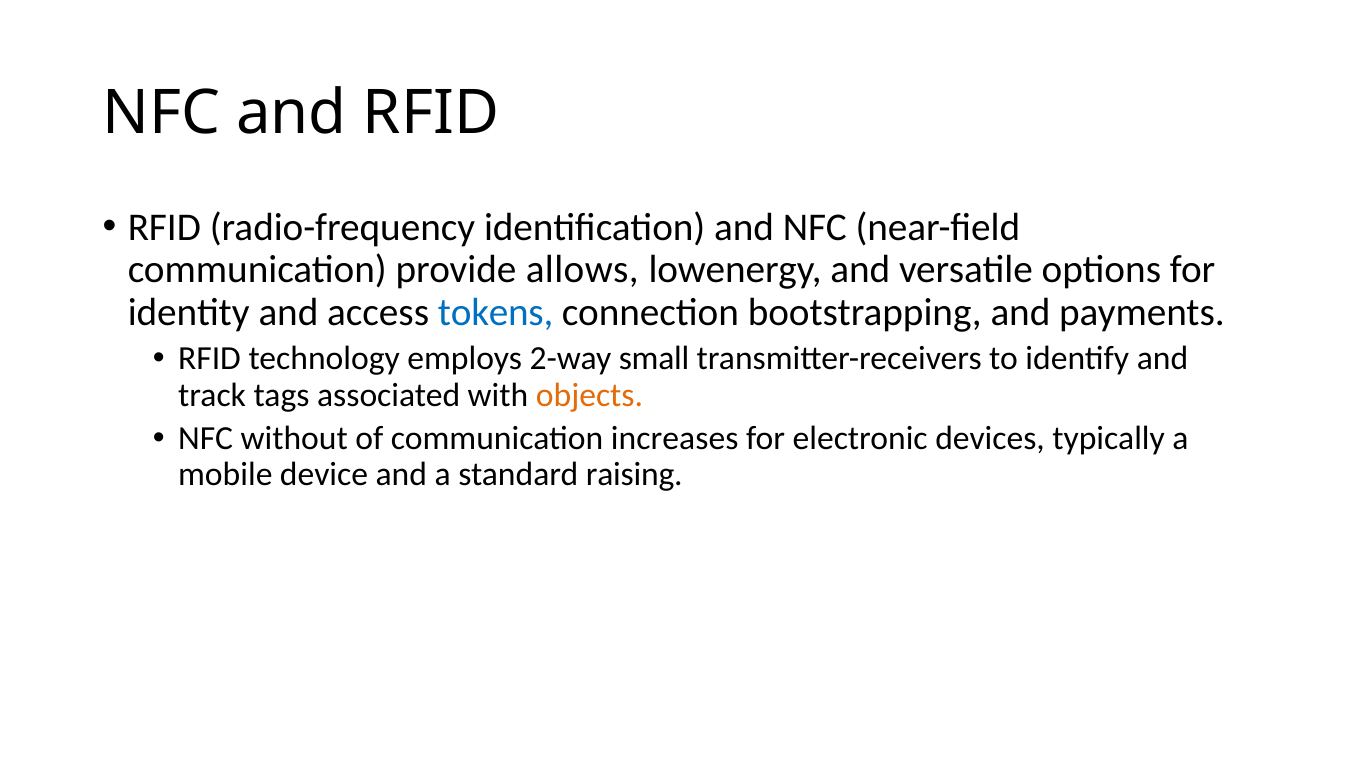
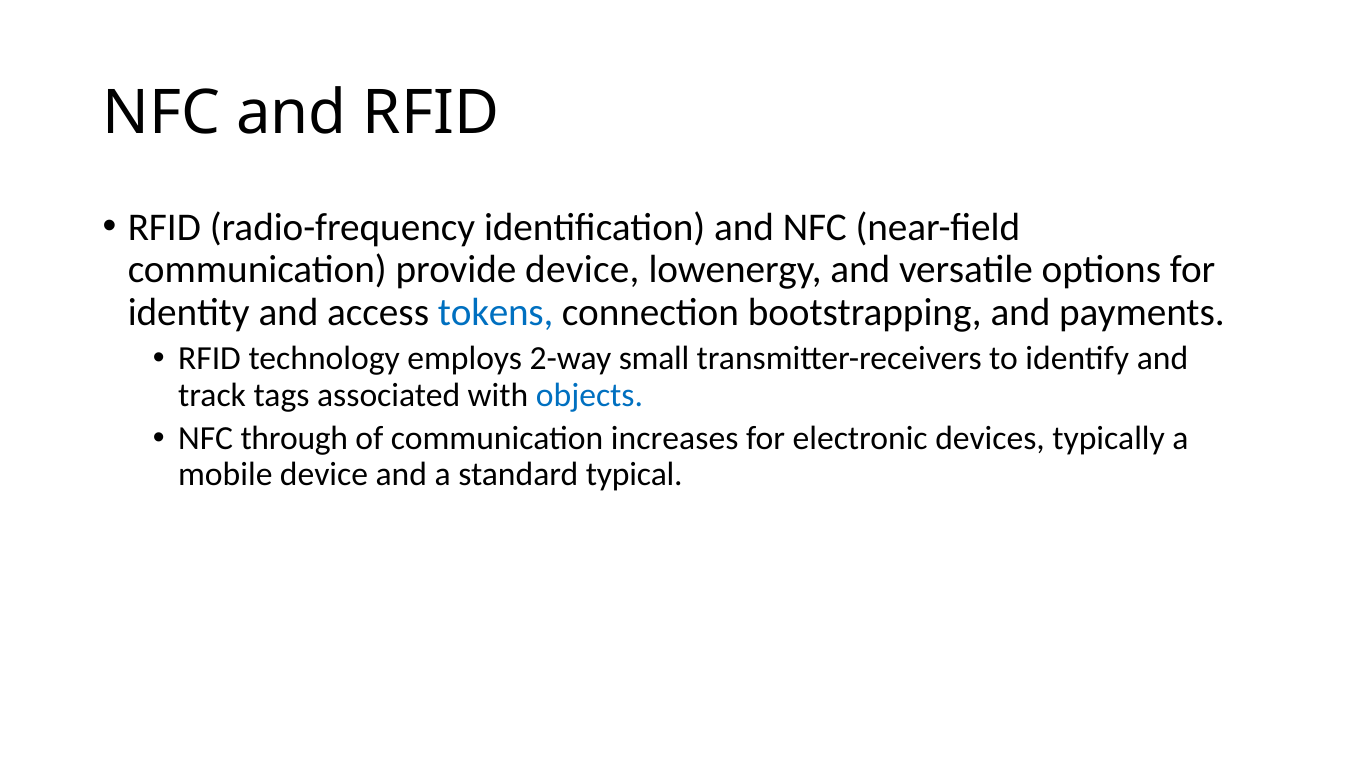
provide allows: allows -> device
objects colour: orange -> blue
without: without -> through
raising: raising -> typical
